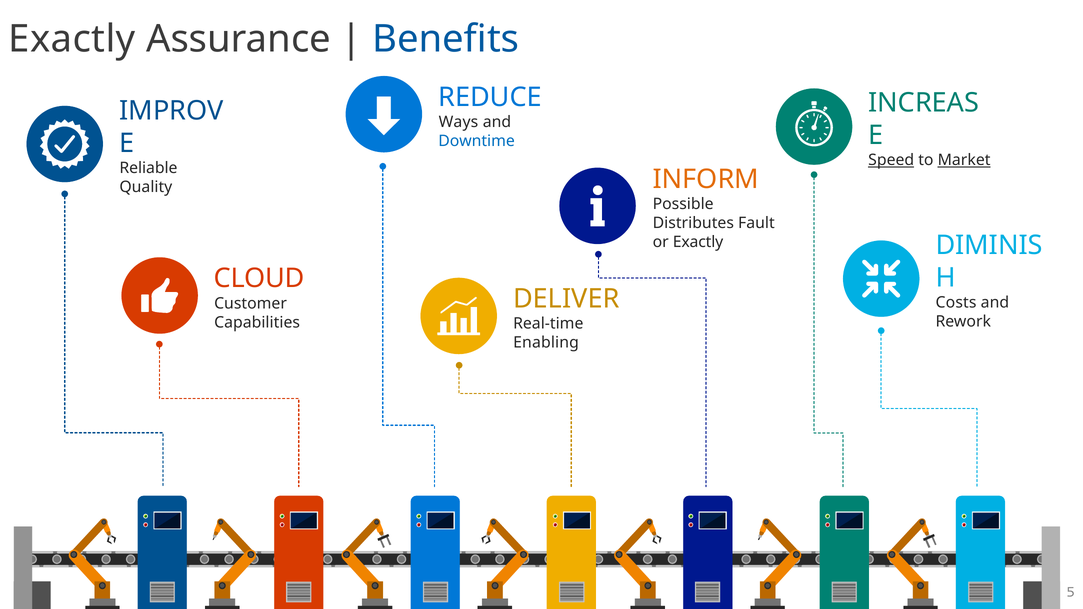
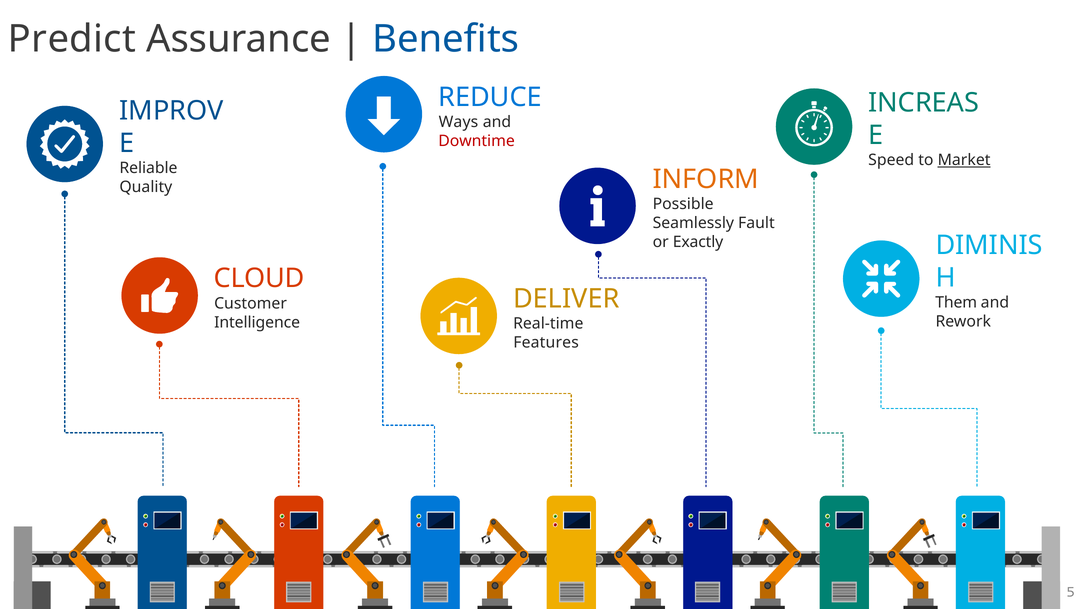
Exactly at (72, 39): Exactly -> Predict
Downtime colour: blue -> red
Speed underline: present -> none
Distributes: Distributes -> Seamlessly
Costs: Costs -> Them
Capabilities: Capabilities -> Intelligence
Enabling: Enabling -> Features
